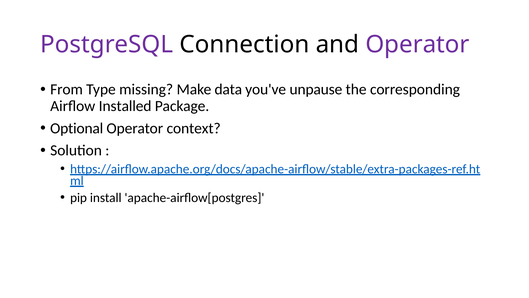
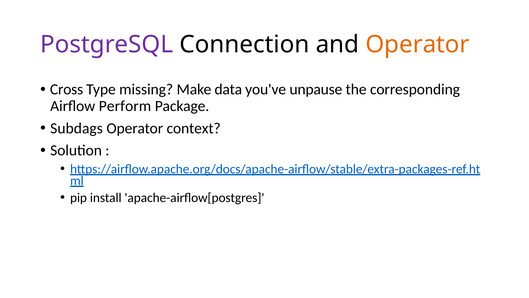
Operator at (418, 44) colour: purple -> orange
From: From -> Cross
Installed: Installed -> Perform
Optional: Optional -> Subdags
